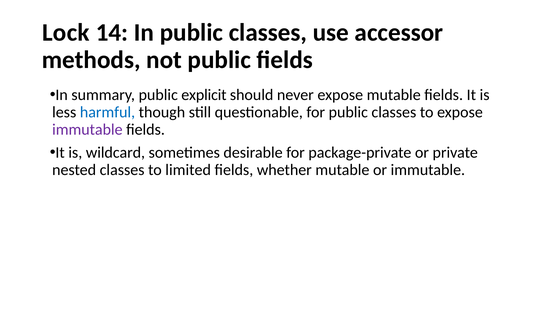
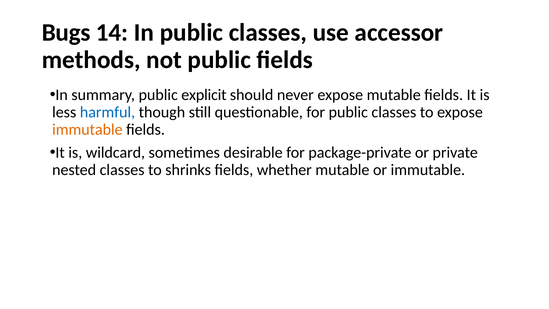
Lock: Lock -> Bugs
immutable at (87, 129) colour: purple -> orange
limited: limited -> shrinks
